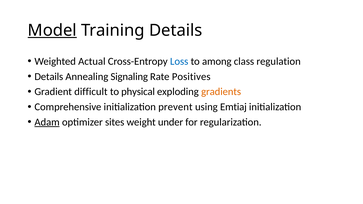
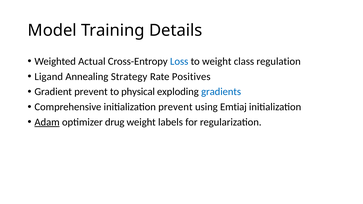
Model underline: present -> none
to among: among -> weight
Details at (49, 77): Details -> Ligand
Signaling: Signaling -> Strategy
Gradient difficult: difficult -> prevent
gradients colour: orange -> blue
sites: sites -> drug
under: under -> labels
